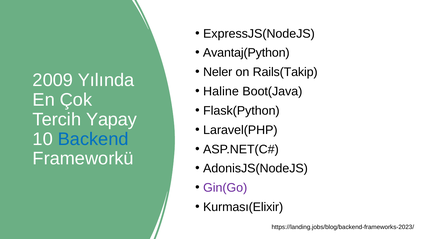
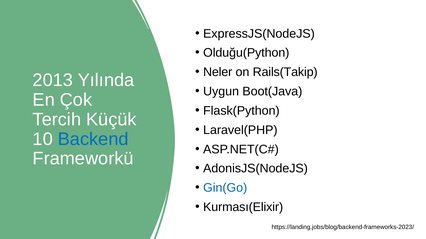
Avantaj(Python: Avantaj(Python -> Olduğu(Python
2009: 2009 -> 2013
Haline: Haline -> Uygun
Yapay: Yapay -> Küçük
Gin(Go colour: purple -> blue
